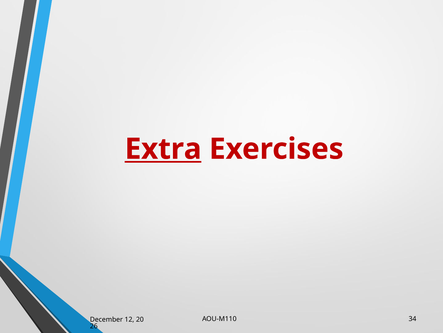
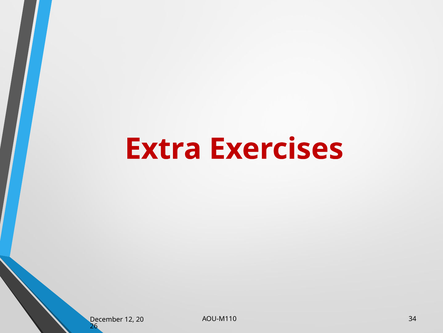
Extra underline: present -> none
